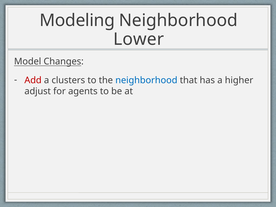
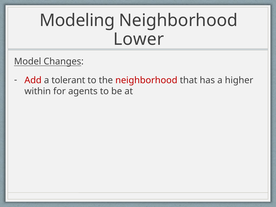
clusters: clusters -> tolerant
neighborhood at (146, 80) colour: blue -> red
adjust: adjust -> within
